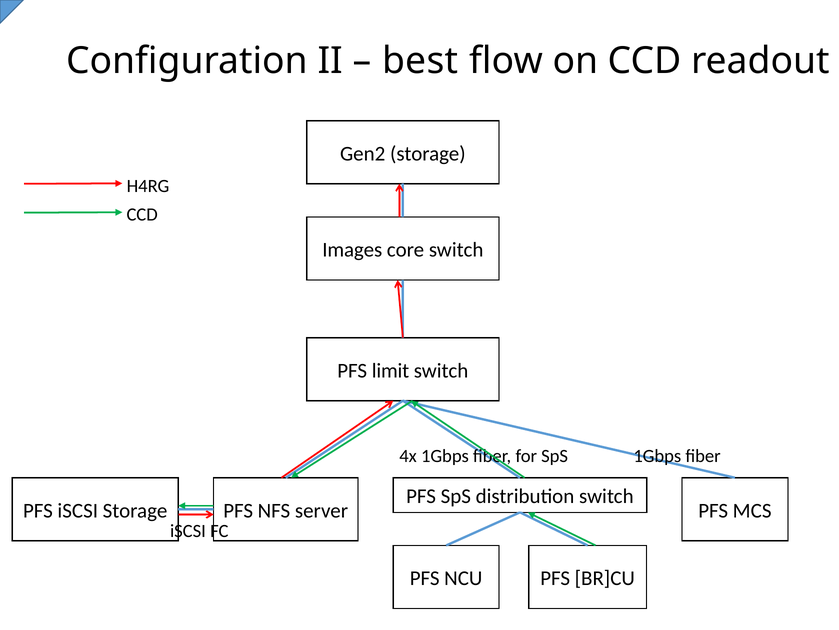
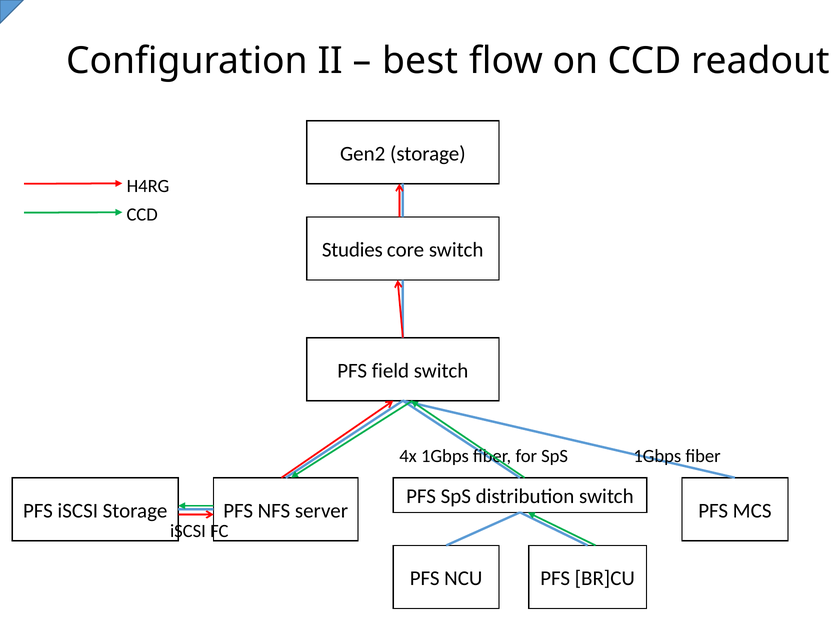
Images: Images -> Studies
limit: limit -> field
